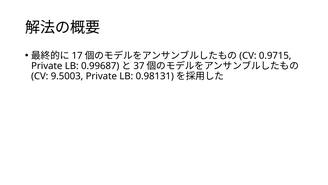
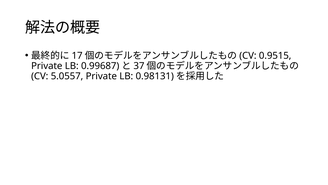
0.9715: 0.9715 -> 0.9515
9.5003: 9.5003 -> 5.0557
